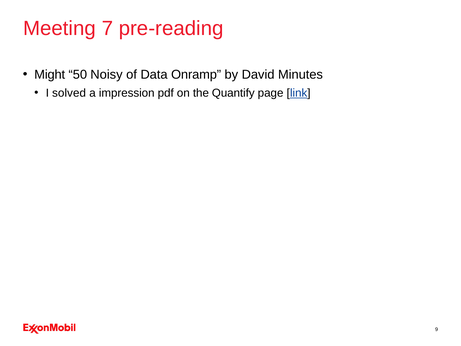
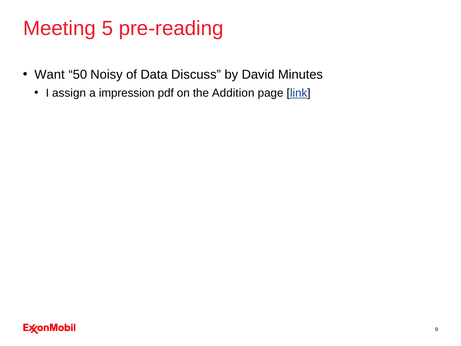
7: 7 -> 5
Might: Might -> Want
Onramp: Onramp -> Discuss
solved: solved -> assign
Quantify: Quantify -> Addition
